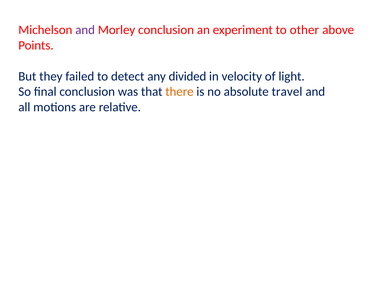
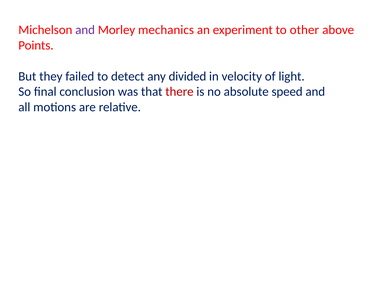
Morley conclusion: conclusion -> mechanics
there colour: orange -> red
travel: travel -> speed
